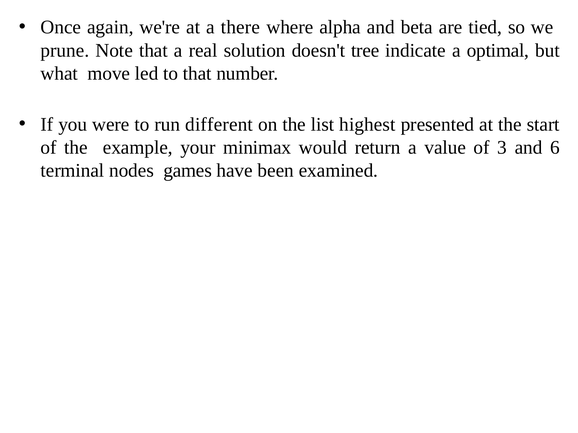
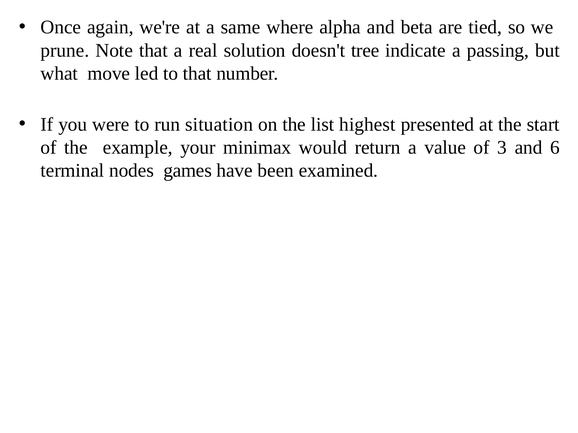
there: there -> same
optimal: optimal -> passing
different: different -> situation
